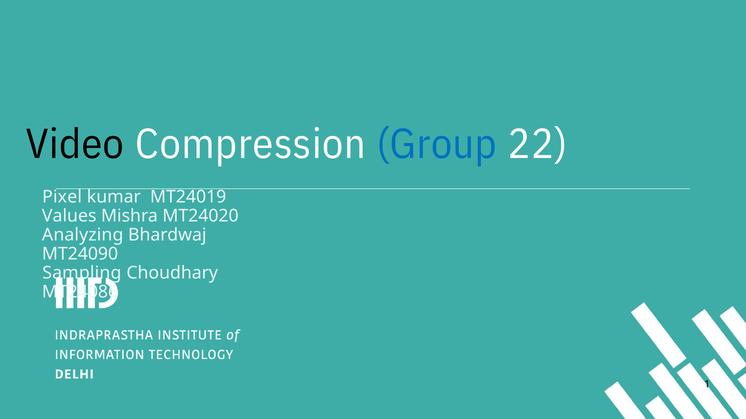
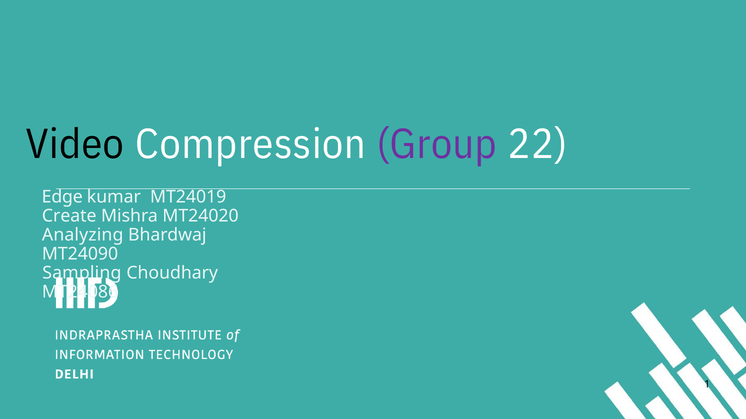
Group colour: blue -> purple
Pixel: Pixel -> Edge
Values: Values -> Create
